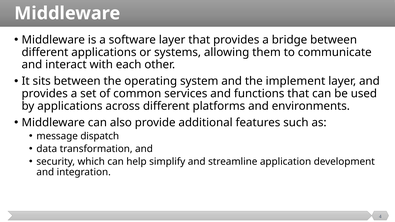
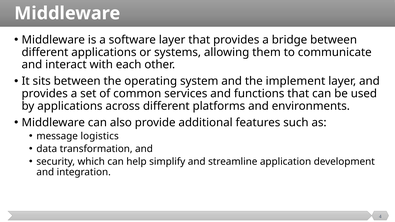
dispatch: dispatch -> logistics
